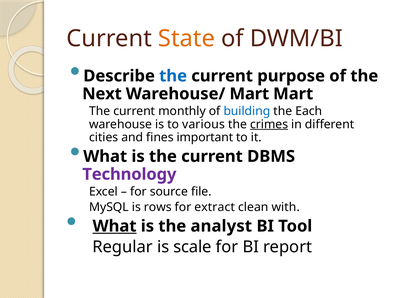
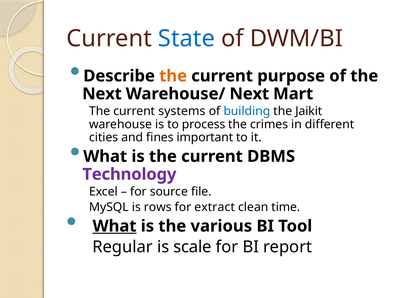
State colour: orange -> blue
the at (173, 76) colour: blue -> orange
Warehouse/ Mart: Mart -> Next
monthly: monthly -> systems
Each: Each -> Jaikit
various: various -> process
crimes underline: present -> none
with: with -> time
analyst: analyst -> various
